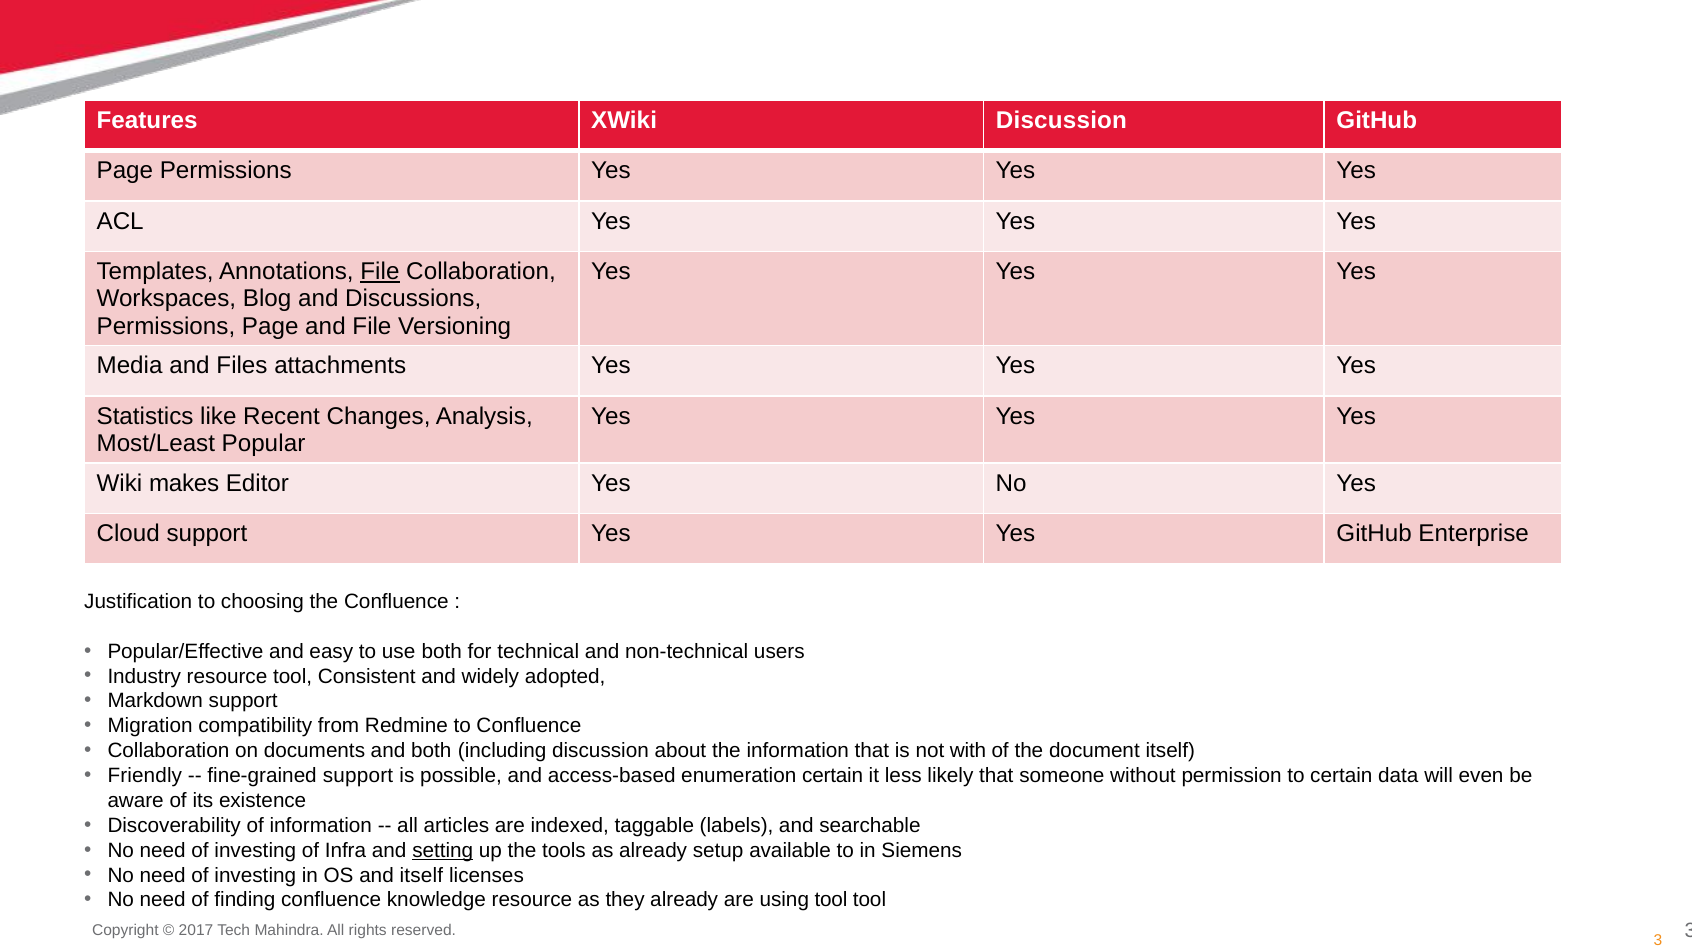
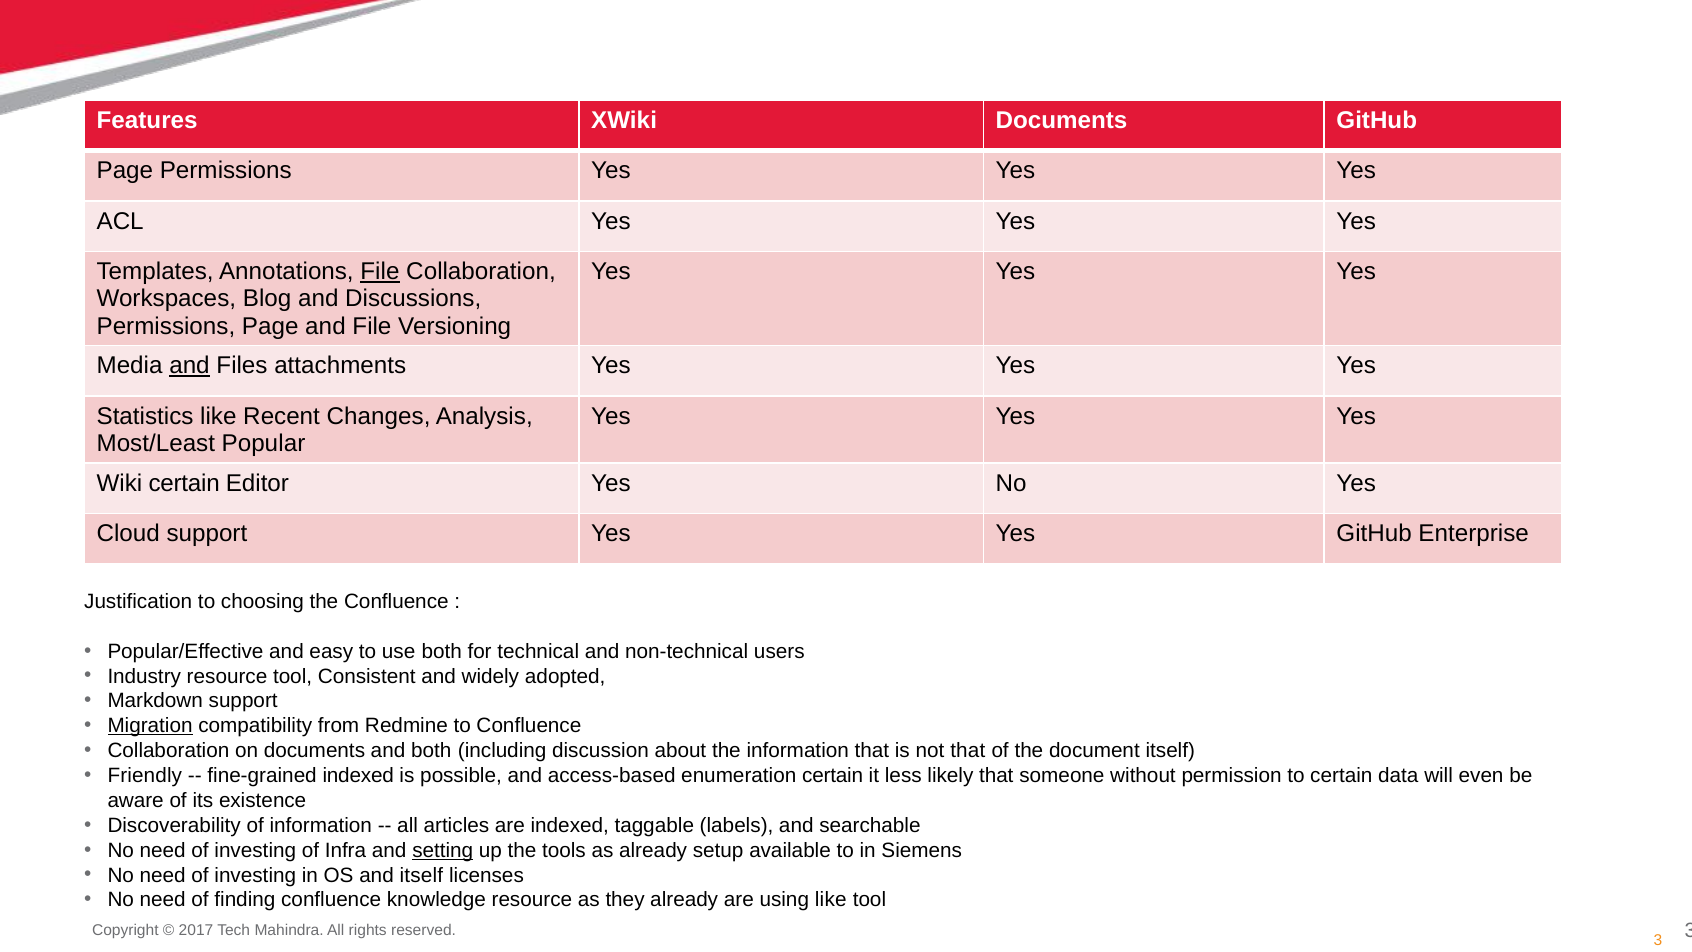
XWiki Discussion: Discussion -> Documents
and at (189, 366) underline: none -> present
Wiki makes: makes -> certain
Migration underline: none -> present
not with: with -> that
fine-grained support: support -> indexed
using tool: tool -> like
